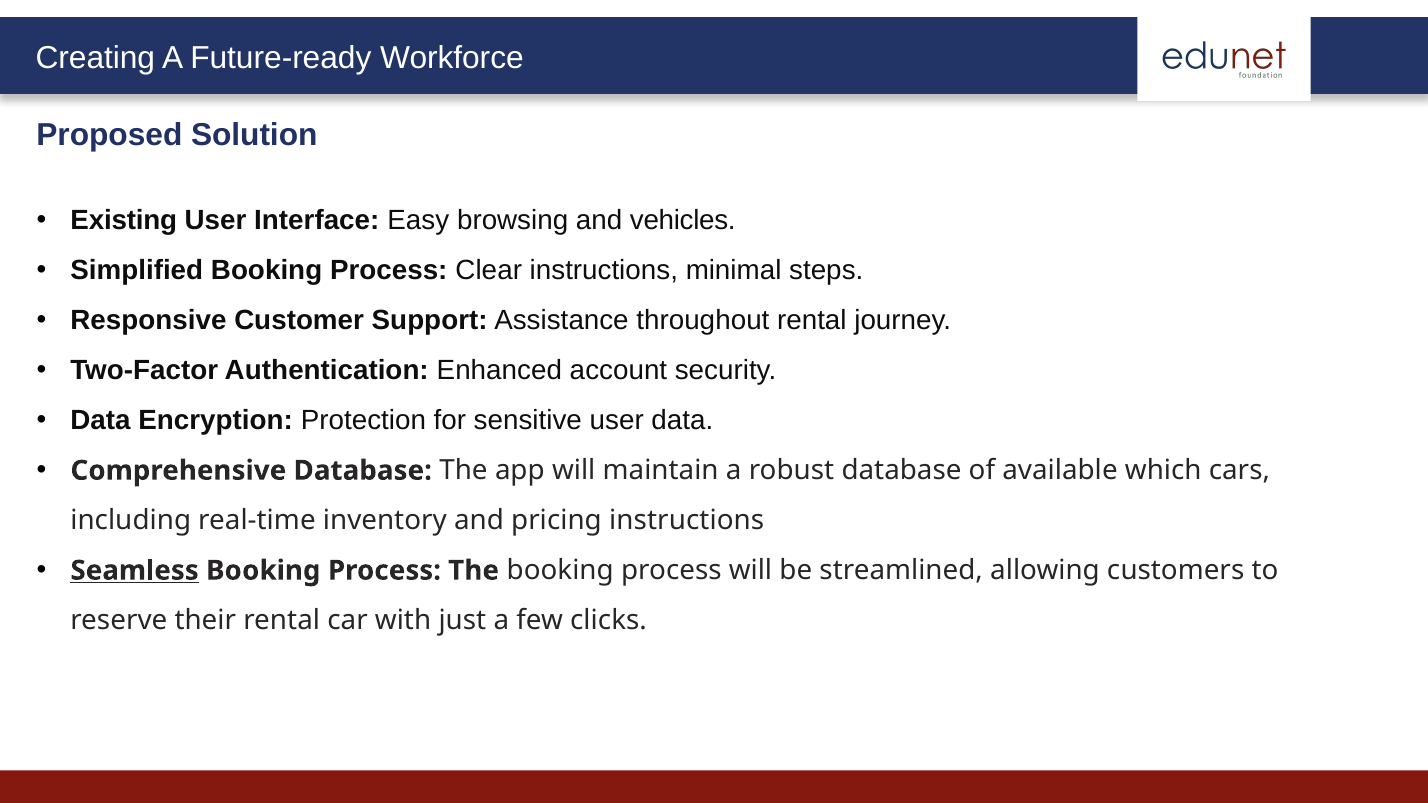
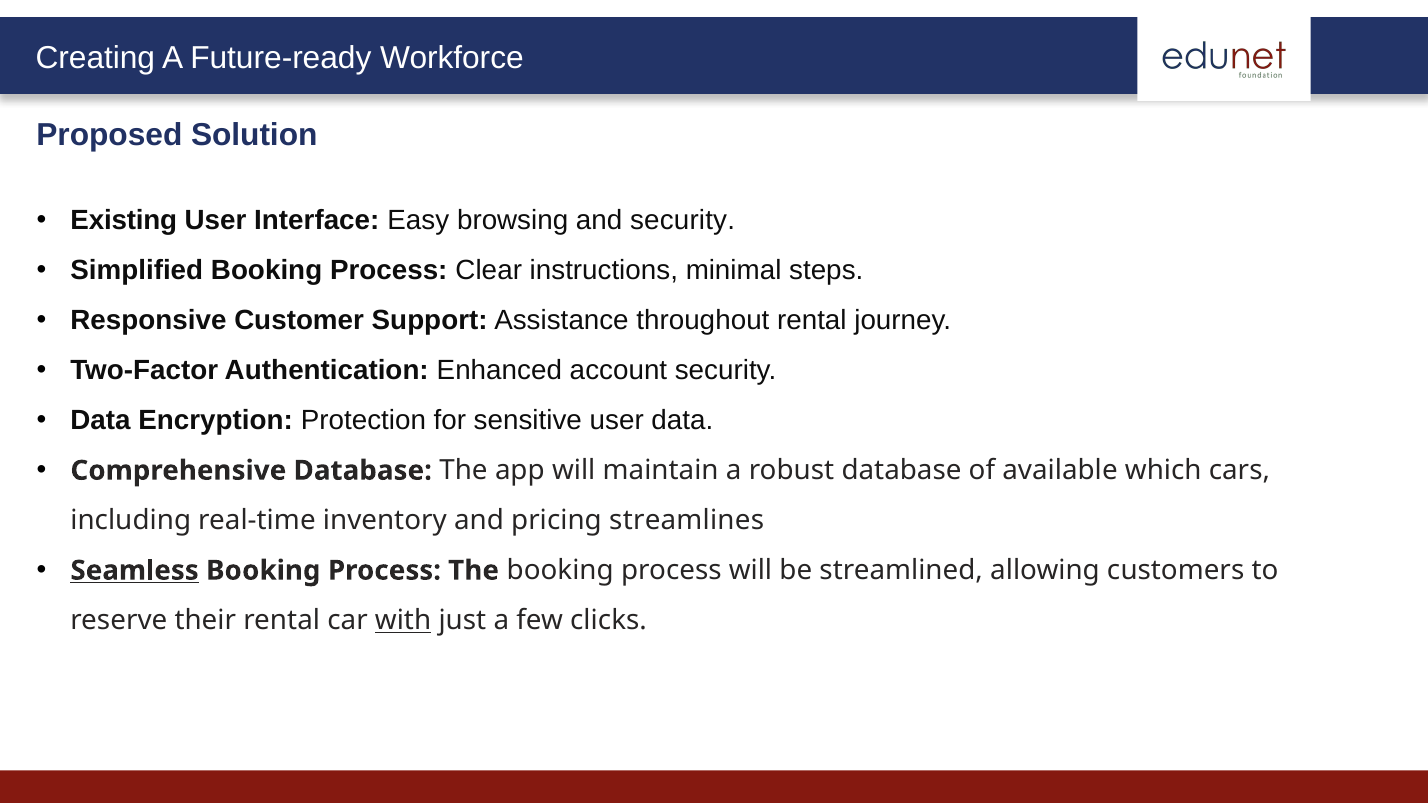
and vehicles: vehicles -> security
pricing instructions: instructions -> streamlines
with underline: none -> present
